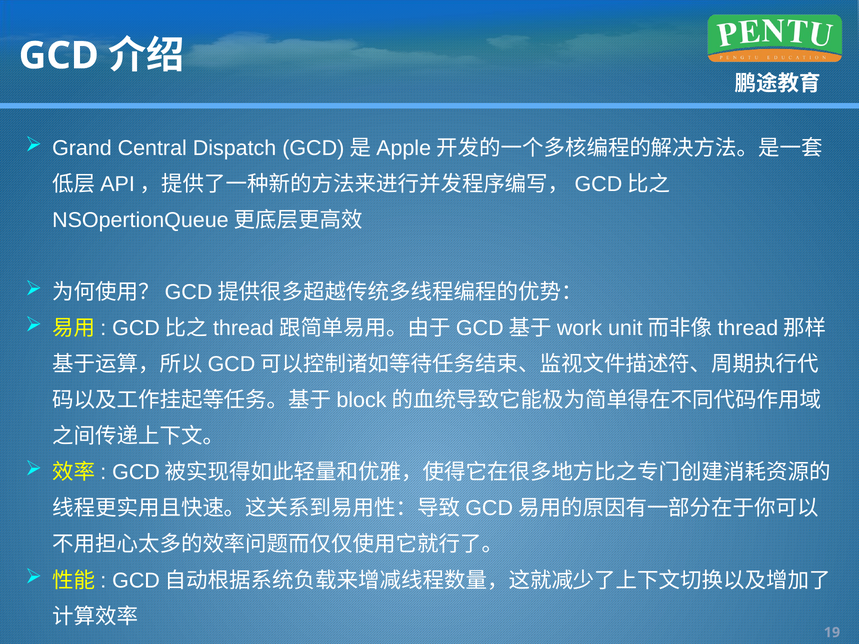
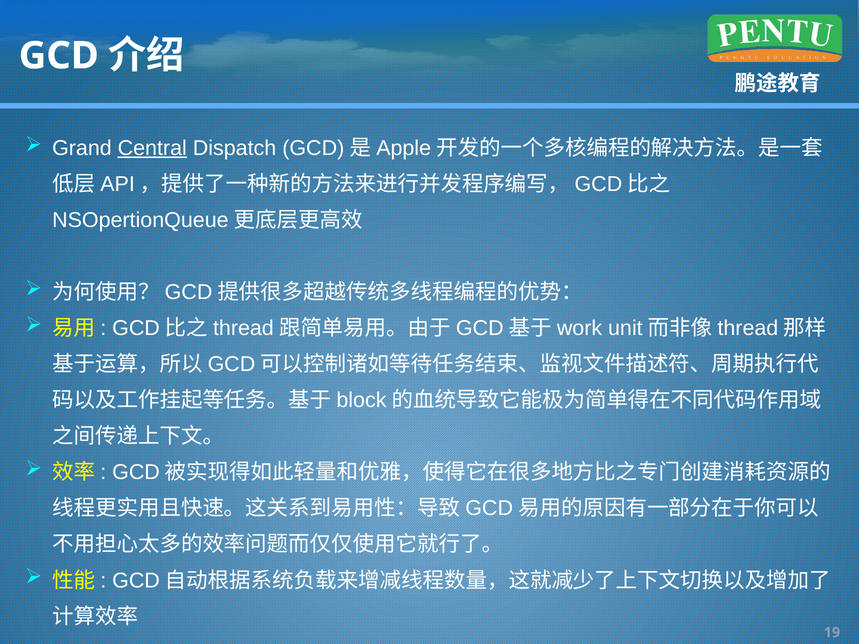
Central underline: none -> present
